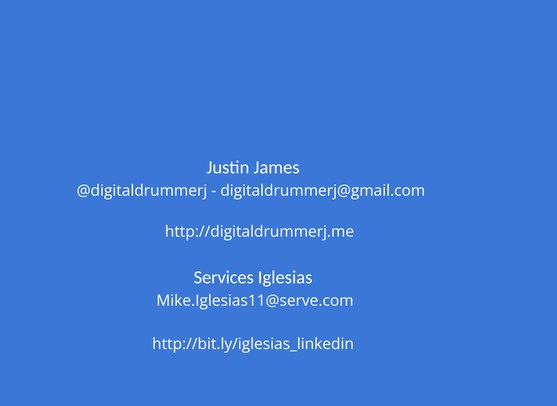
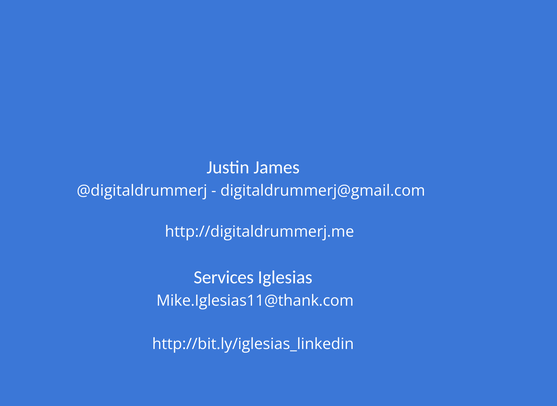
Mike.Iglesias11@serve.com: Mike.Iglesias11@serve.com -> Mike.Iglesias11@thank.com
